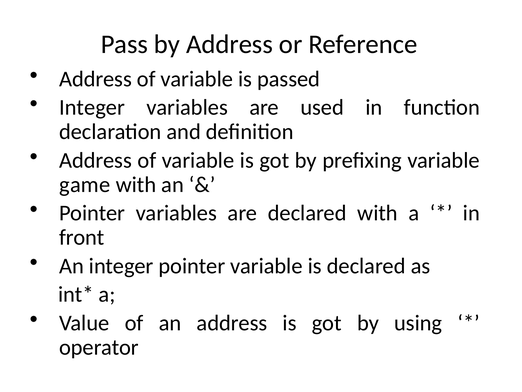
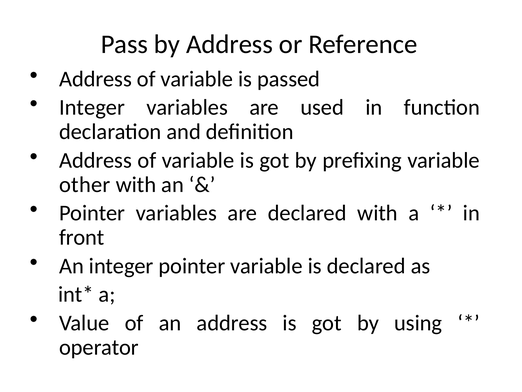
game: game -> other
